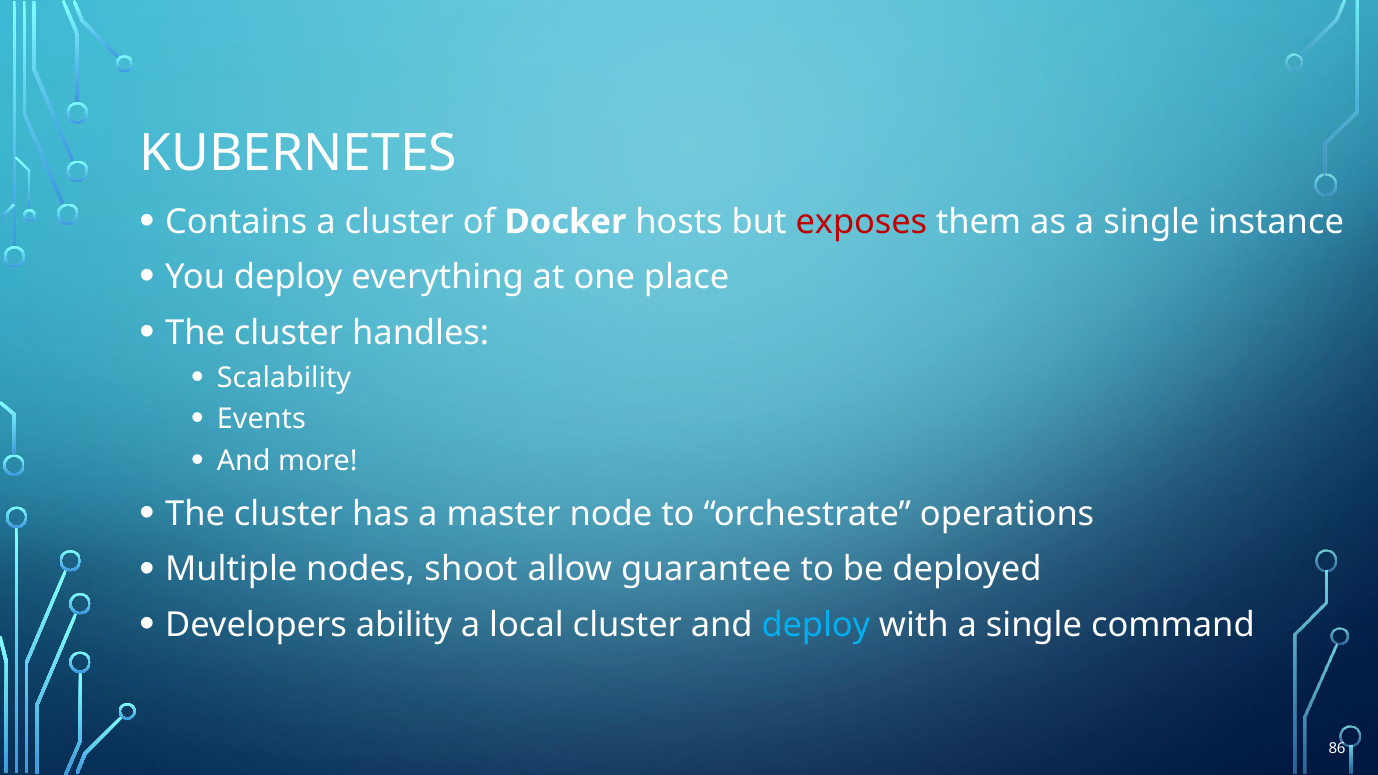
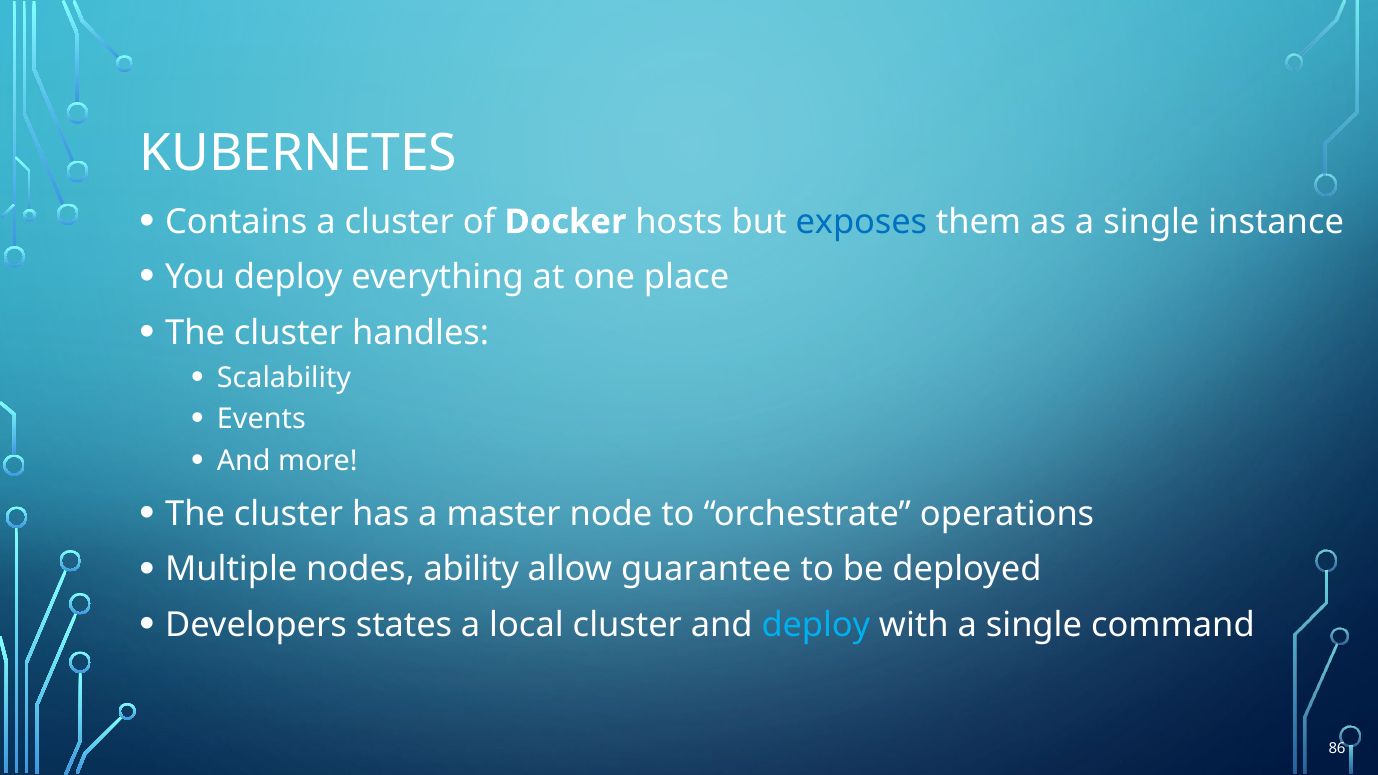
exposes colour: red -> blue
shoot: shoot -> ability
ability: ability -> states
